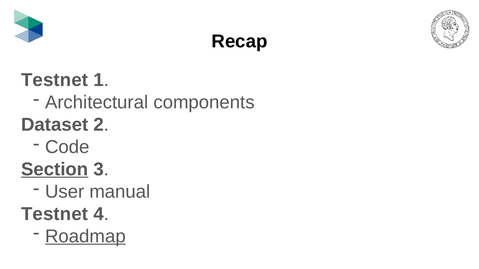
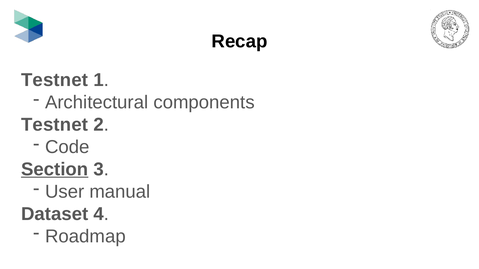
Dataset at (55, 125): Dataset -> Testnet
Testnet at (55, 214): Testnet -> Dataset
Roadmap underline: present -> none
